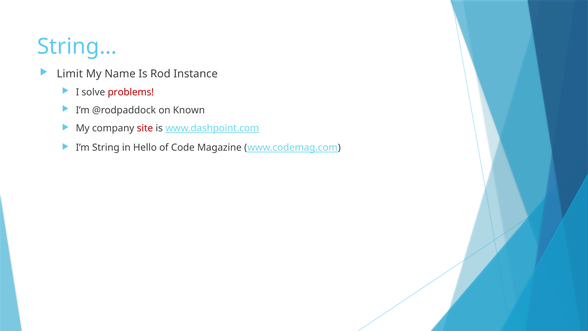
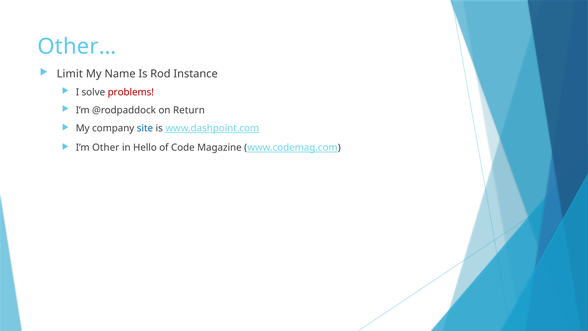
String…: String… -> Other…
Known: Known -> Return
site colour: red -> blue
String: String -> Other
